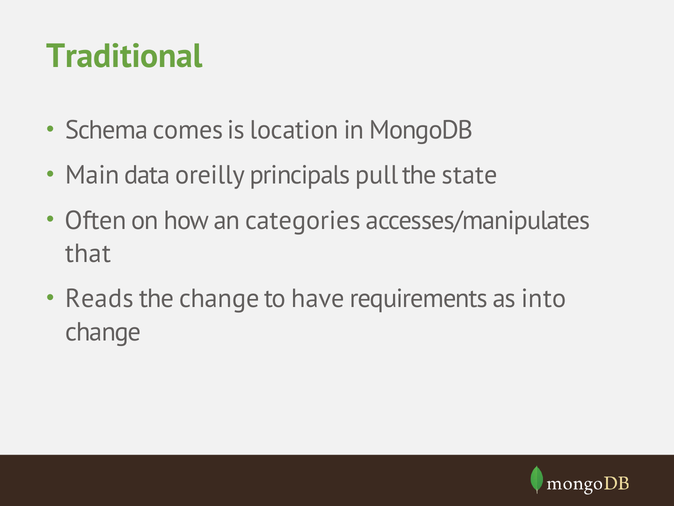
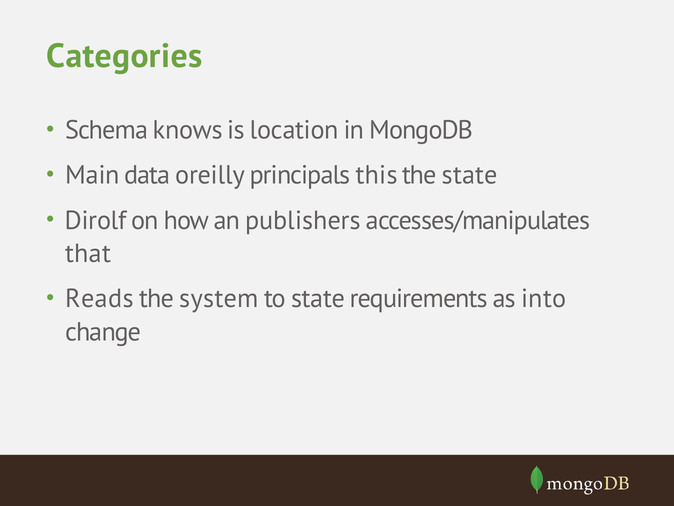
Traditional: Traditional -> Categories
comes: comes -> knows
pull: pull -> this
Often: Often -> Dirolf
categories: categories -> publishers
the change: change -> system
to have: have -> state
